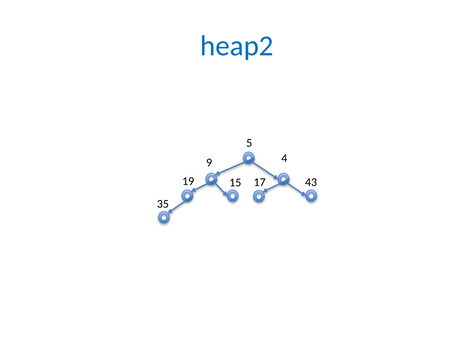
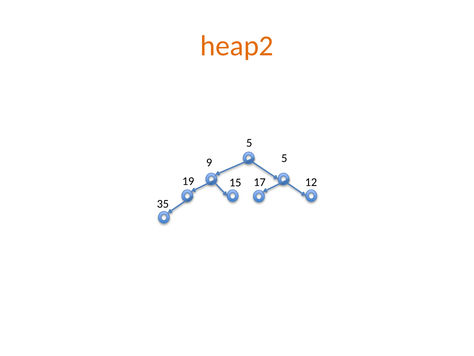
heap2 colour: blue -> orange
9 4: 4 -> 5
43: 43 -> 12
